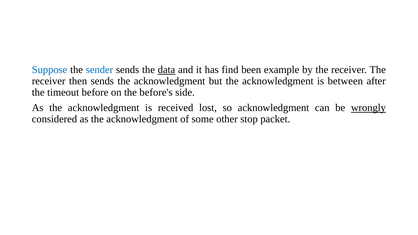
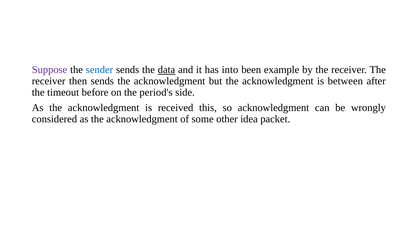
Suppose colour: blue -> purple
find: find -> into
before's: before's -> period's
lost: lost -> this
wrongly underline: present -> none
stop: stop -> idea
